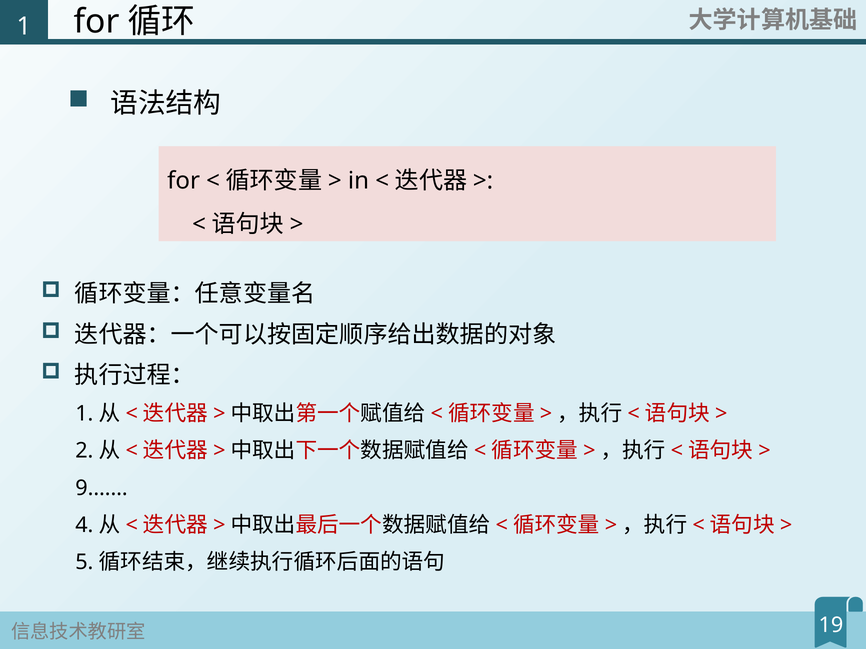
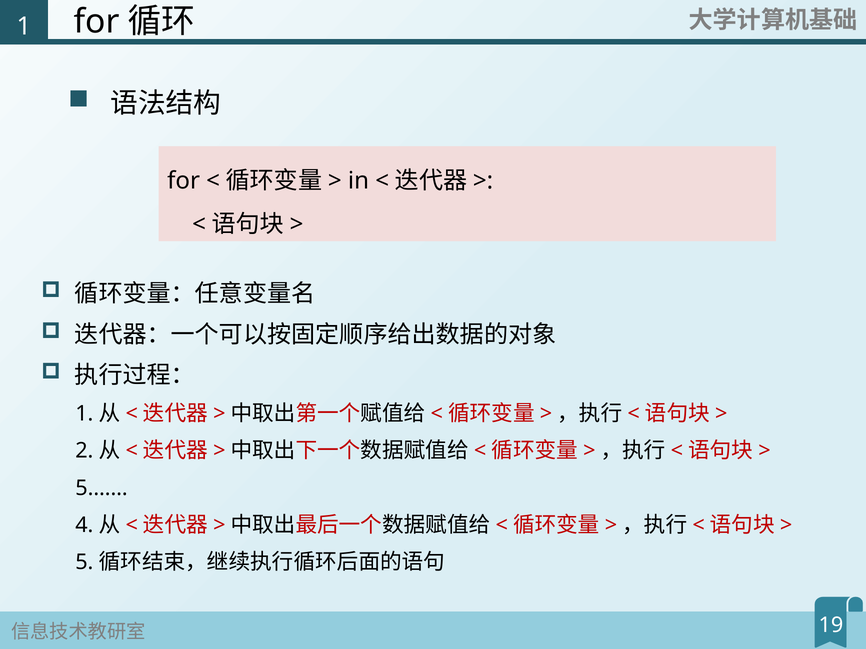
9.……: 9.…… -> 5.……
